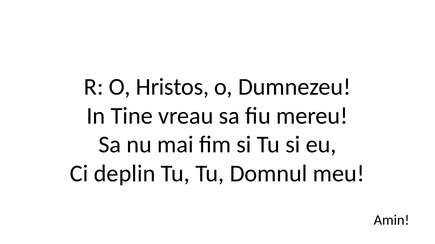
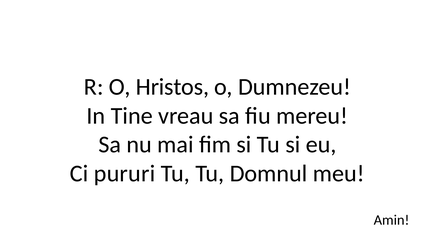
deplin: deplin -> pururi
